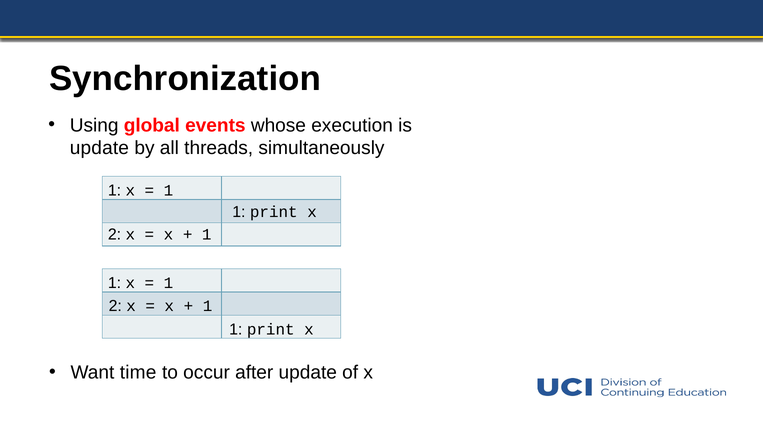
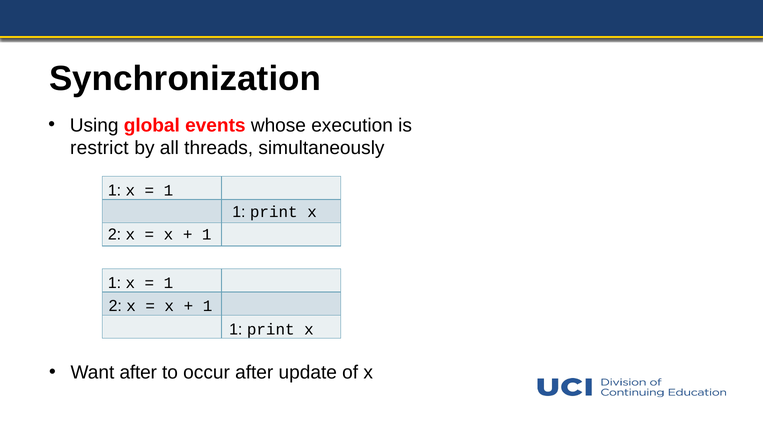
update at (99, 148): update -> restrict
Want time: time -> after
